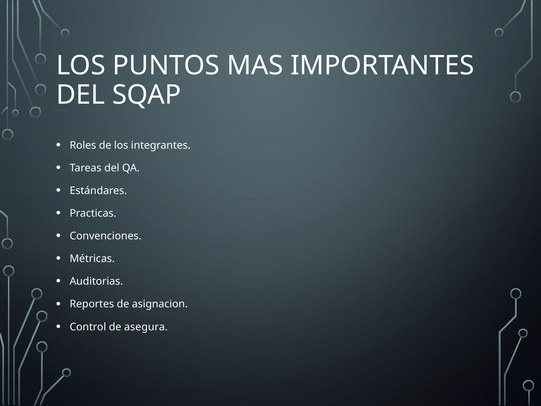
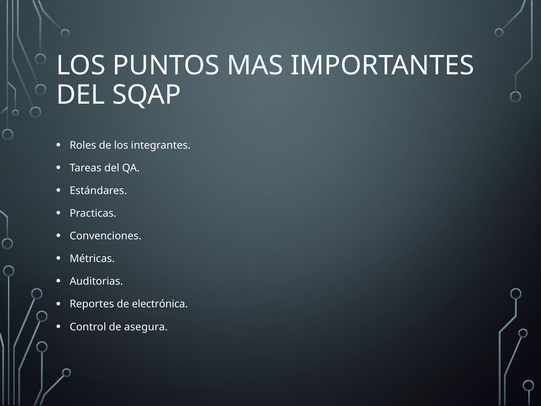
asignacion: asignacion -> electrónica
